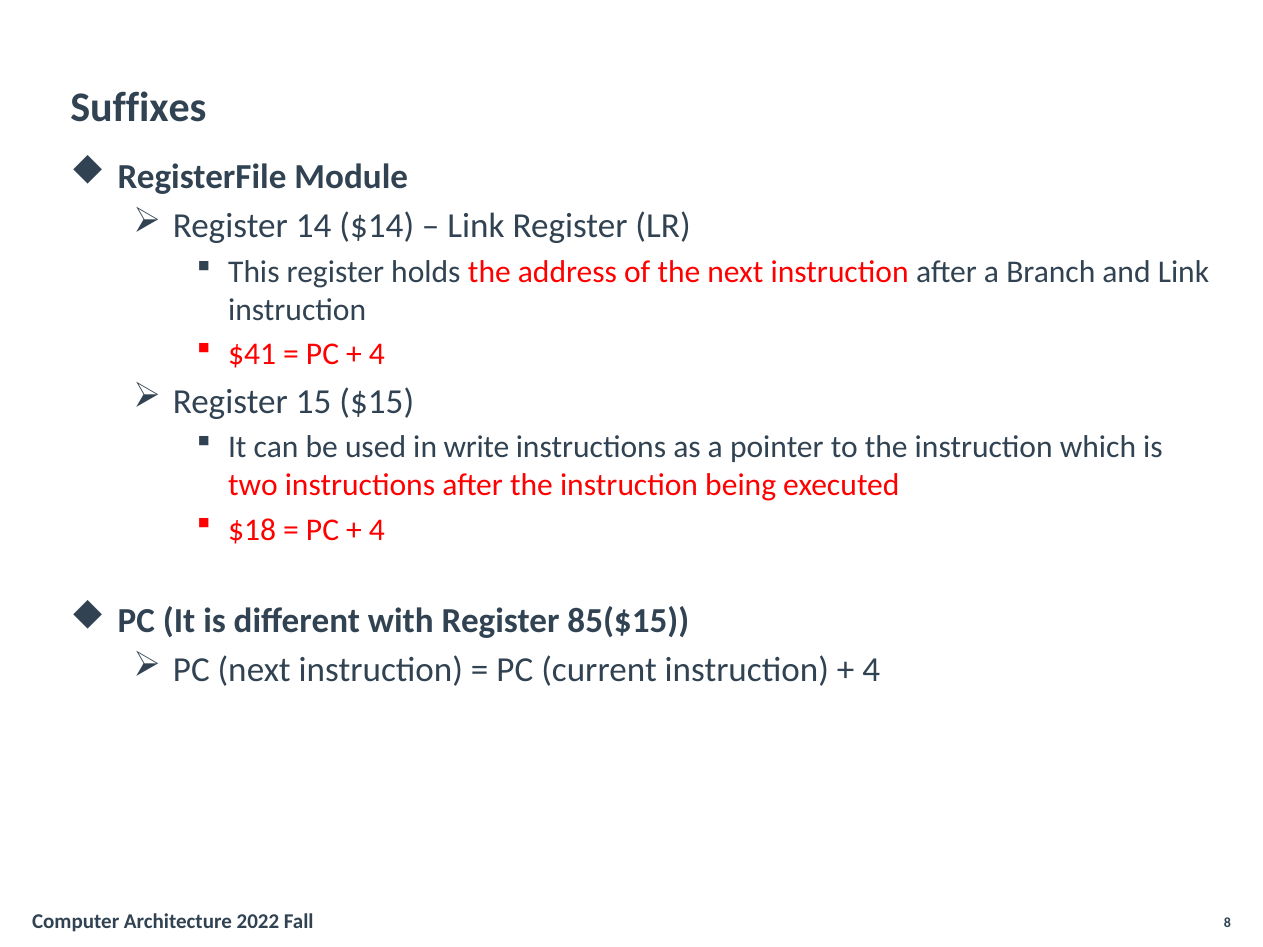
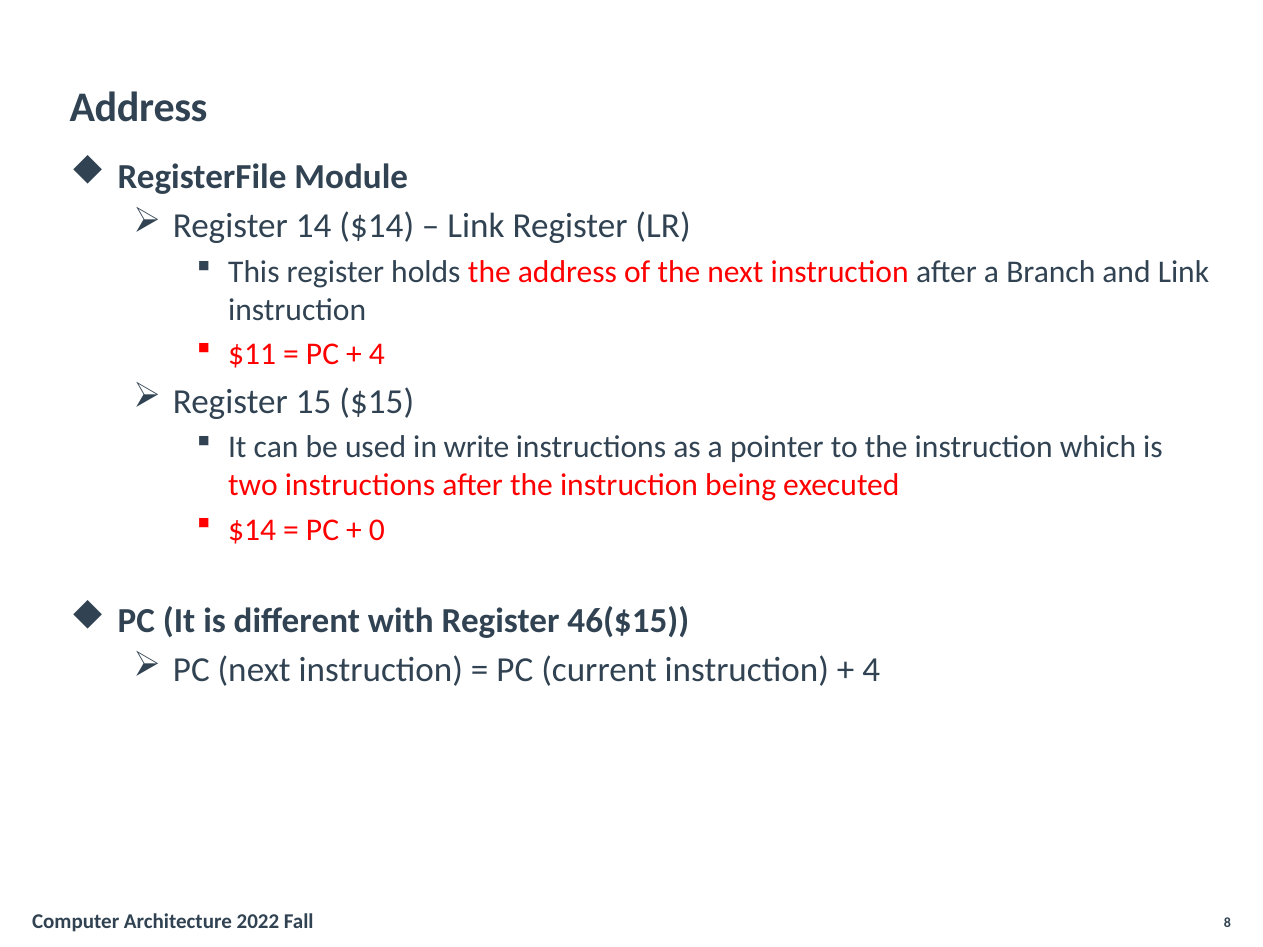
Suffixes at (138, 108): Suffixes -> Address
$41: $41 -> $11
$18 at (252, 530): $18 -> $14
4 at (377, 530): 4 -> 0
85($15: 85($15 -> 46($15
